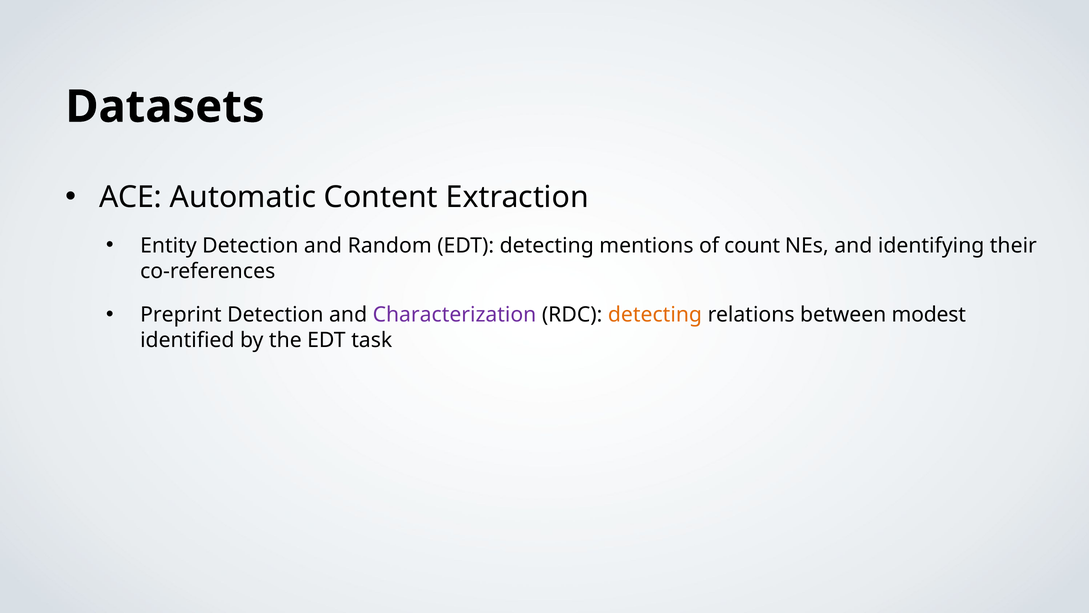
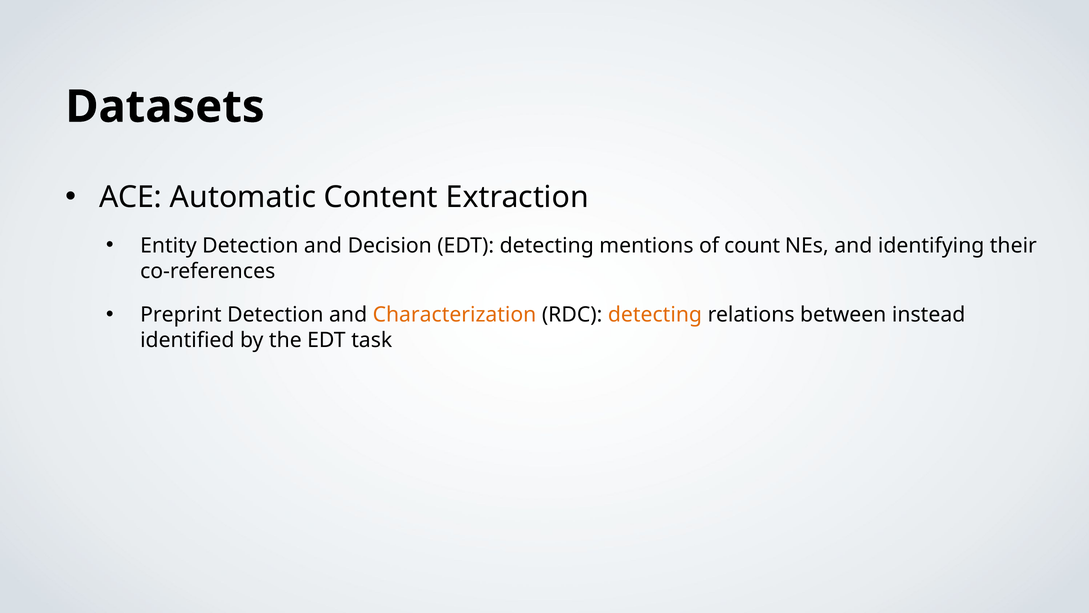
Random: Random -> Decision
Characterization colour: purple -> orange
modest: modest -> instead
